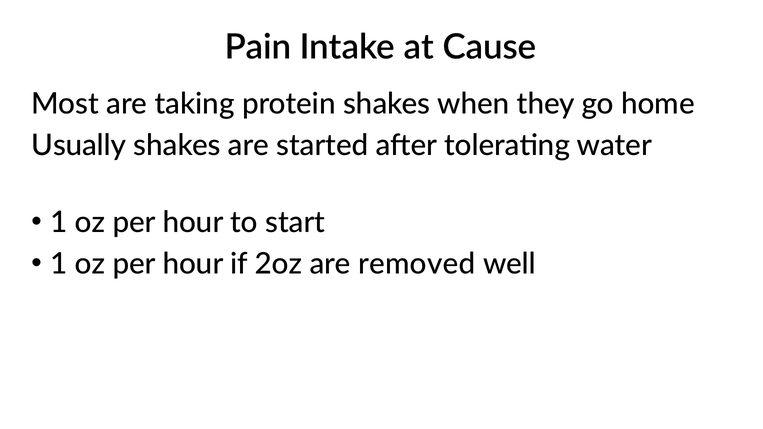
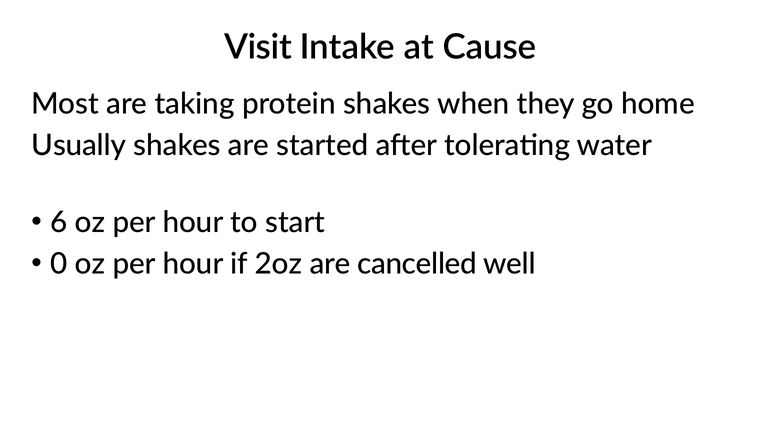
Pain: Pain -> Visit
1 at (59, 223): 1 -> 6
1 at (59, 264): 1 -> 0
removed: removed -> cancelled
